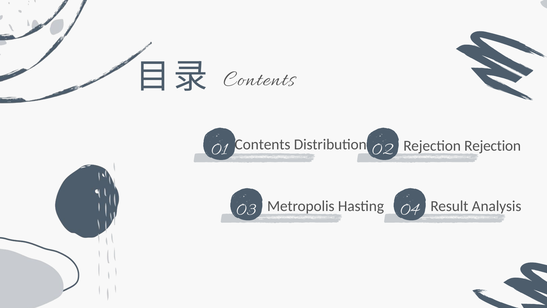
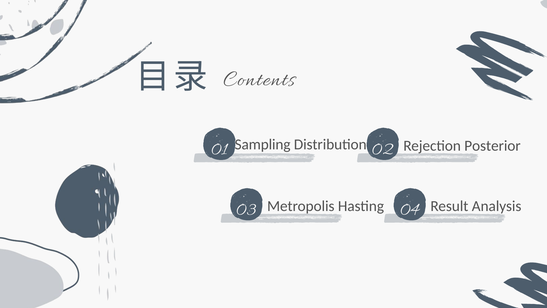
Contents at (263, 144): Contents -> Sampling
Rejection Rejection: Rejection -> Posterior
